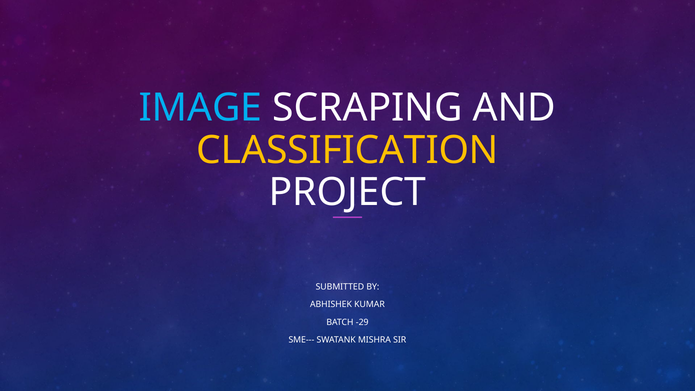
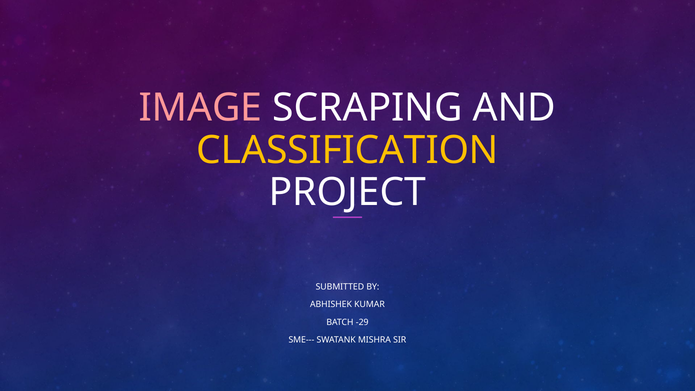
IMAGE colour: light blue -> pink
